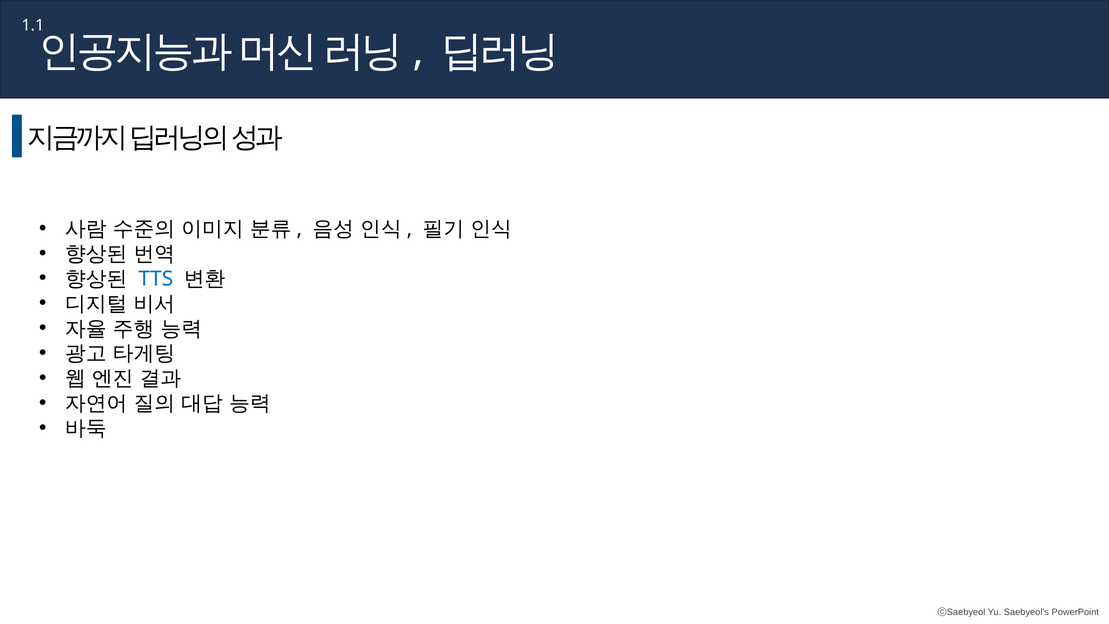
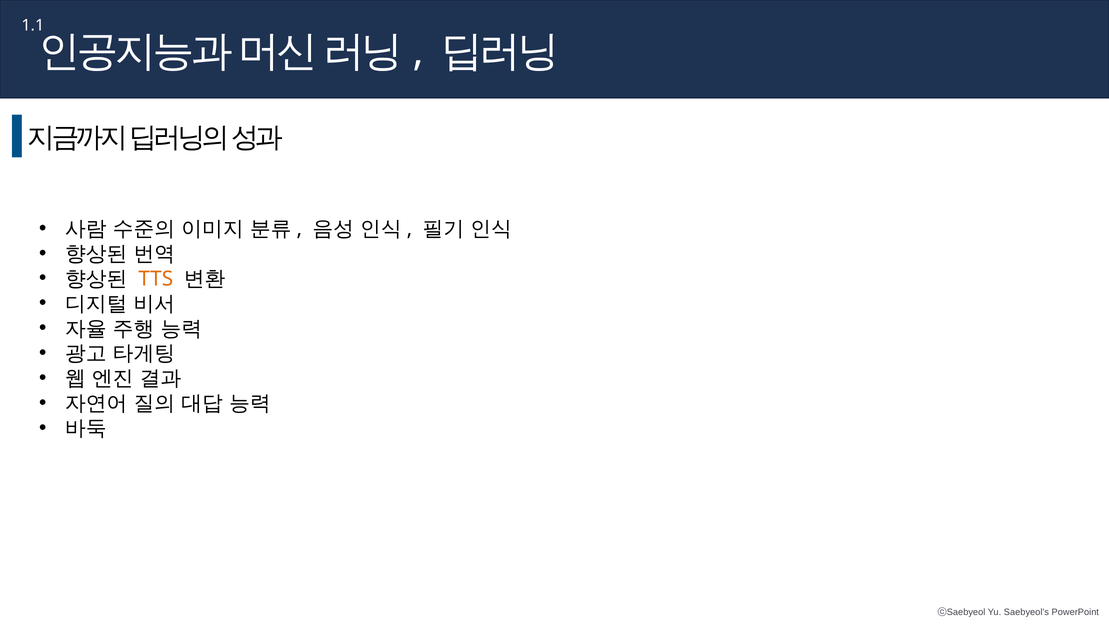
TTS colour: blue -> orange
